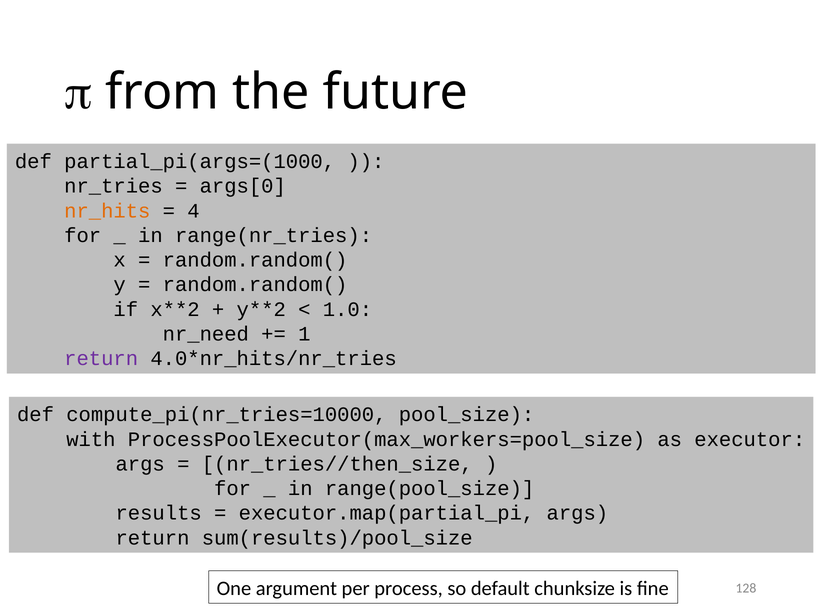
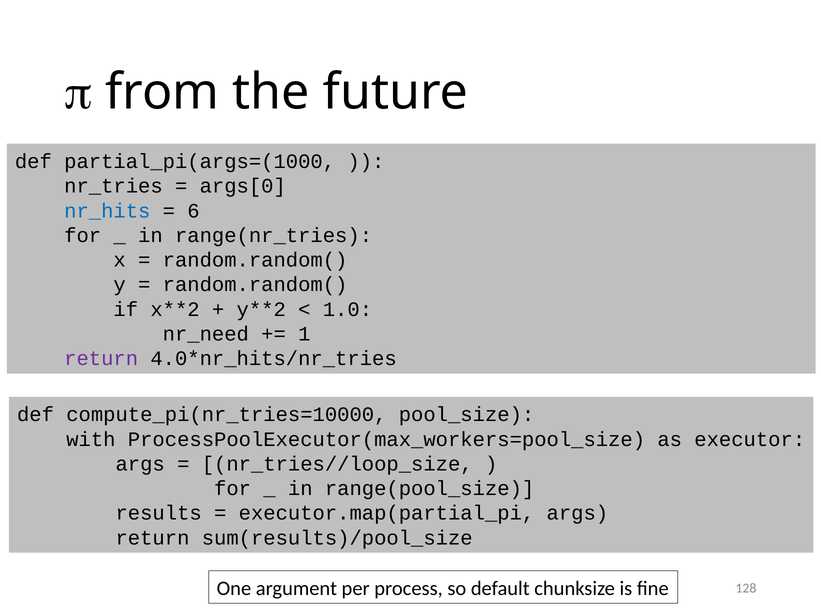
nr_hits colour: orange -> blue
4: 4 -> 6
nr_tries//then_size: nr_tries//then_size -> nr_tries//loop_size
